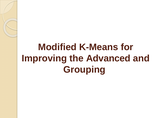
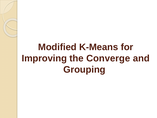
Advanced: Advanced -> Converge
